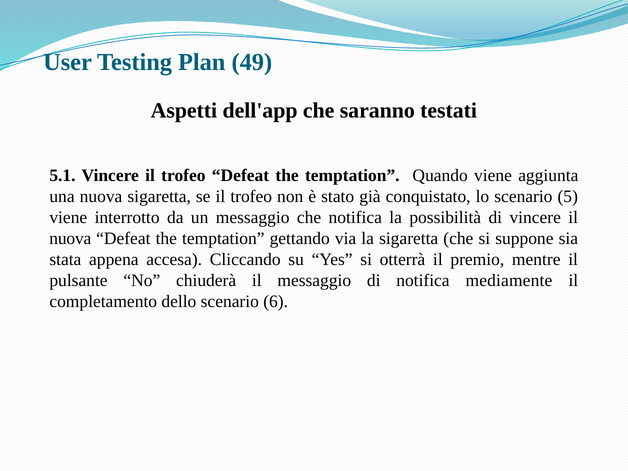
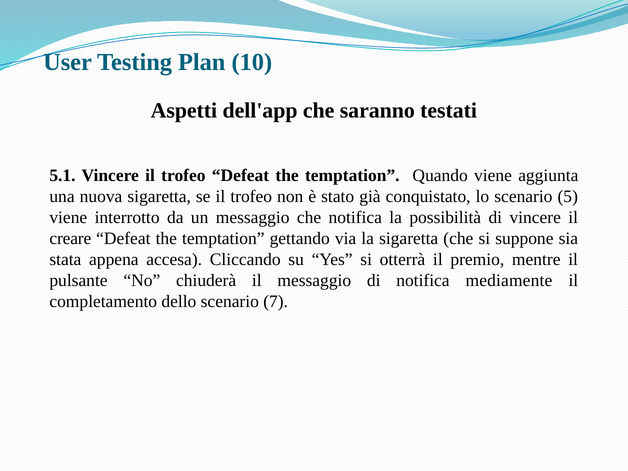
49: 49 -> 10
nuova at (70, 239): nuova -> creare
6: 6 -> 7
